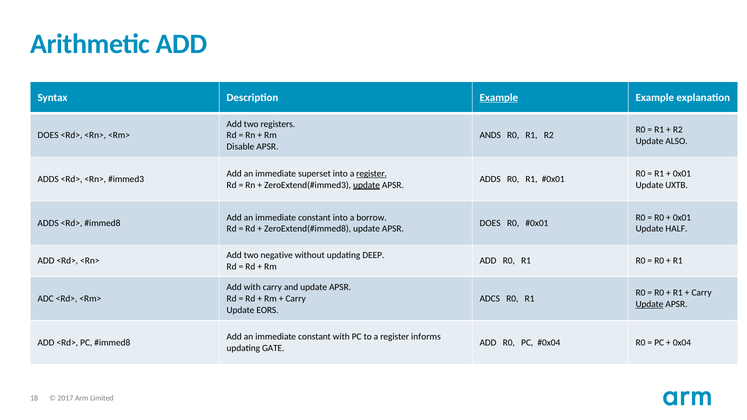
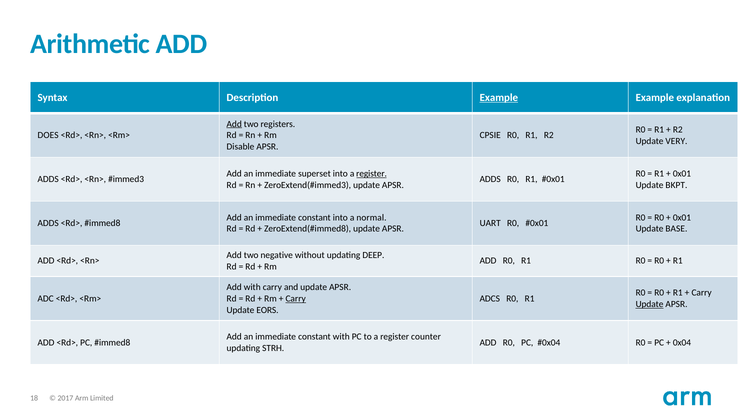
Add at (234, 124) underline: none -> present
ANDS: ANDS -> CPSIE
ALSO: ALSO -> VERY
update at (367, 185) underline: present -> none
UXTB: UXTB -> BKPT
borrow: borrow -> normal
DOES at (490, 223): DOES -> UART
HALF: HALF -> BASE
Carry at (296, 299) underline: none -> present
informs: informs -> counter
GATE: GATE -> STRH
